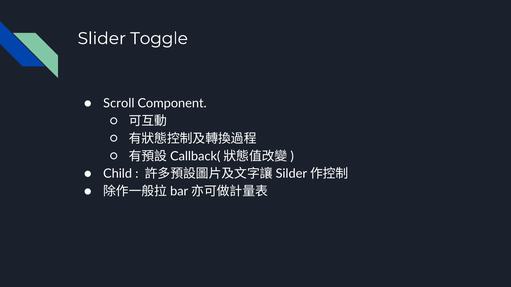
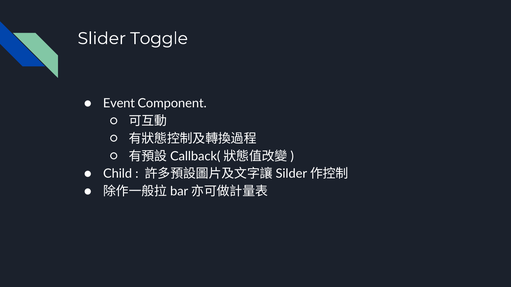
Scroll: Scroll -> Event
